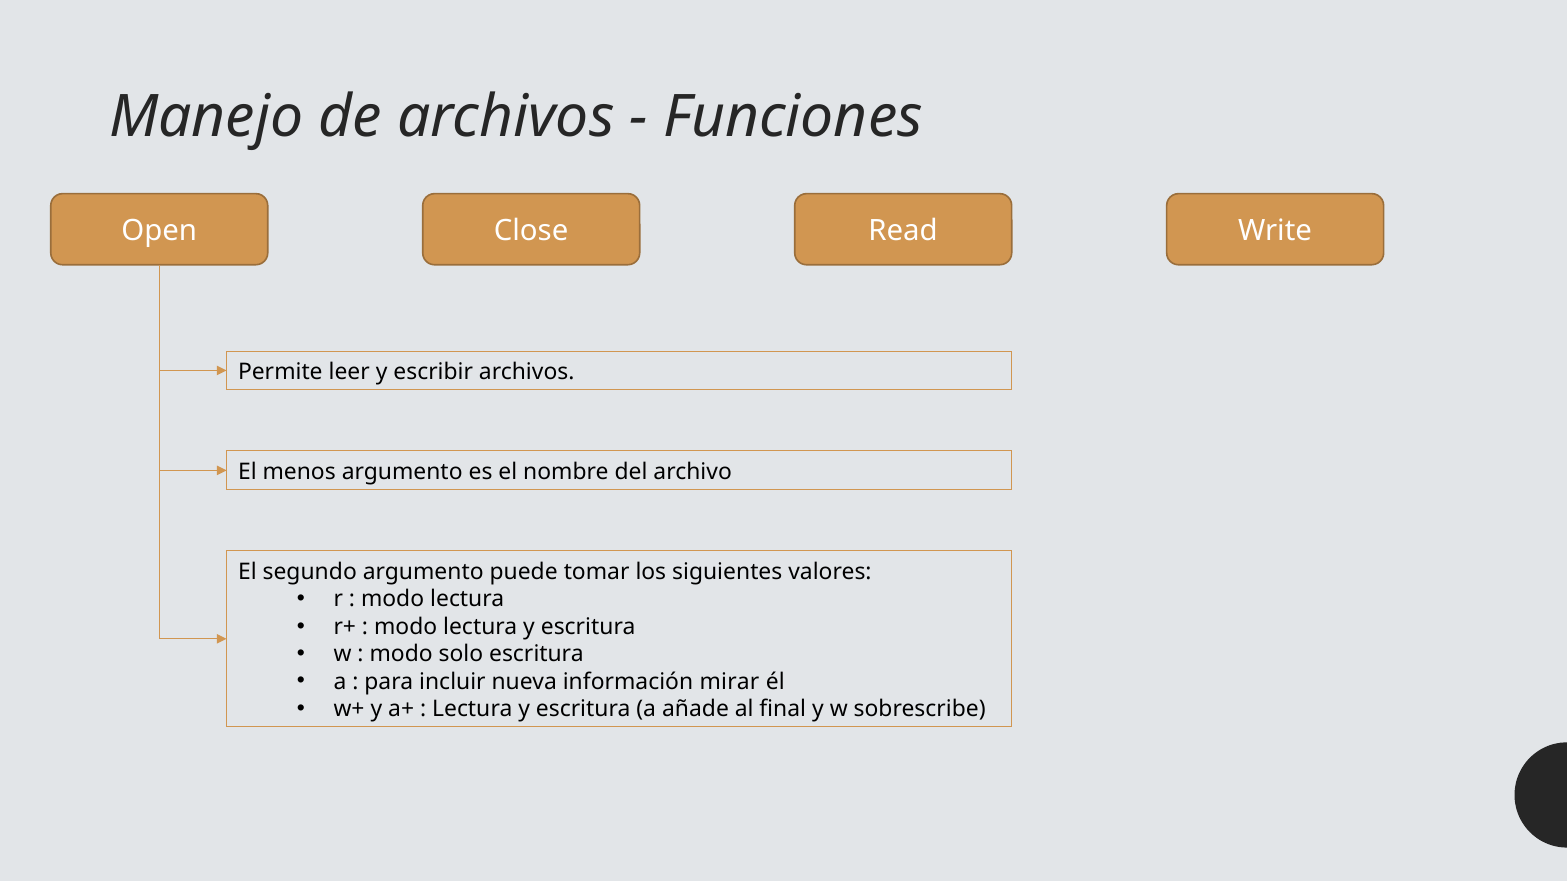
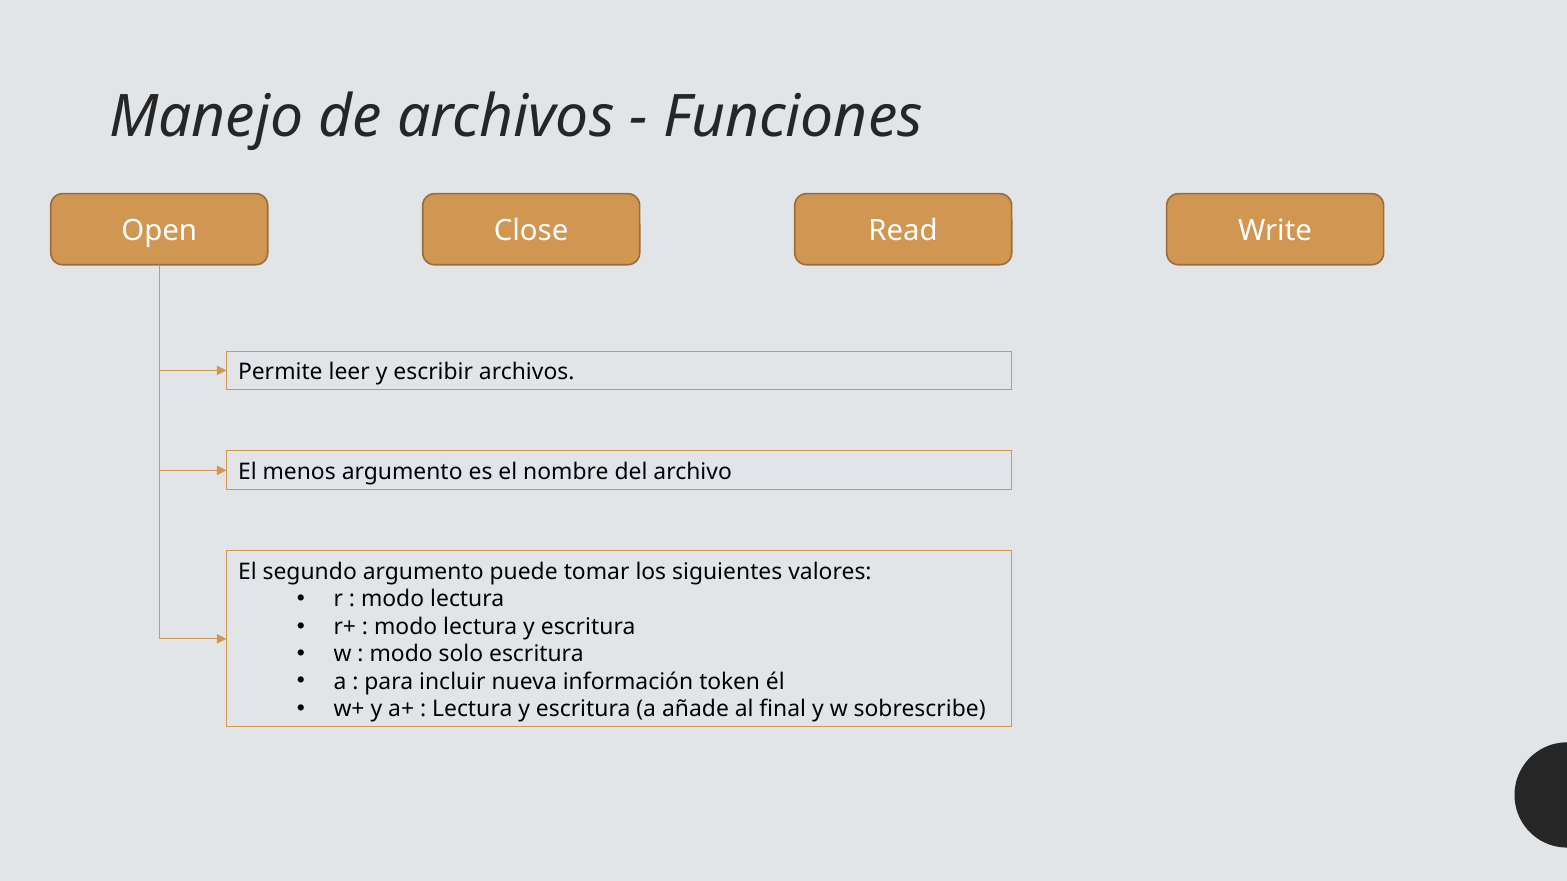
mirar: mirar -> token
